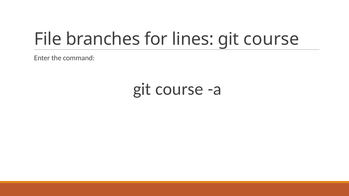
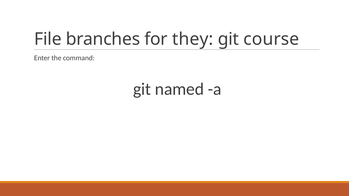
lines: lines -> they
course at (179, 89): course -> named
